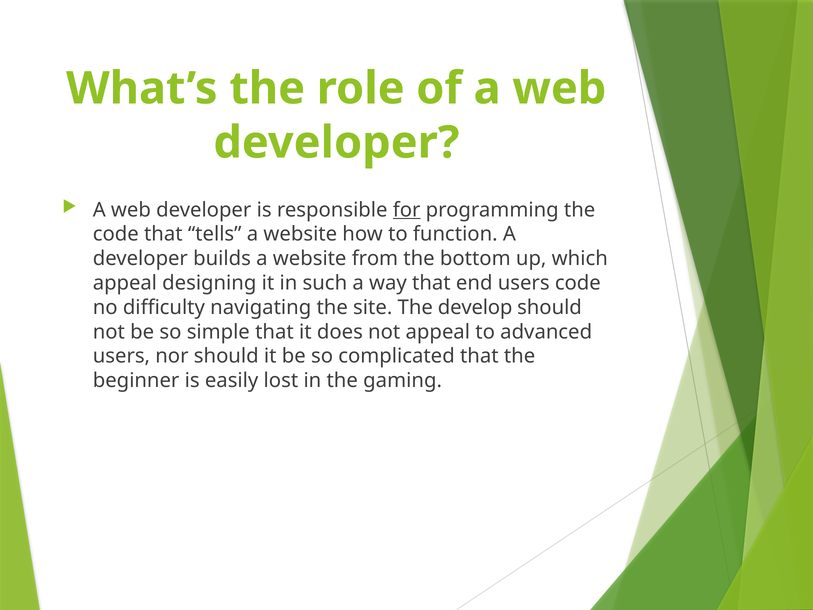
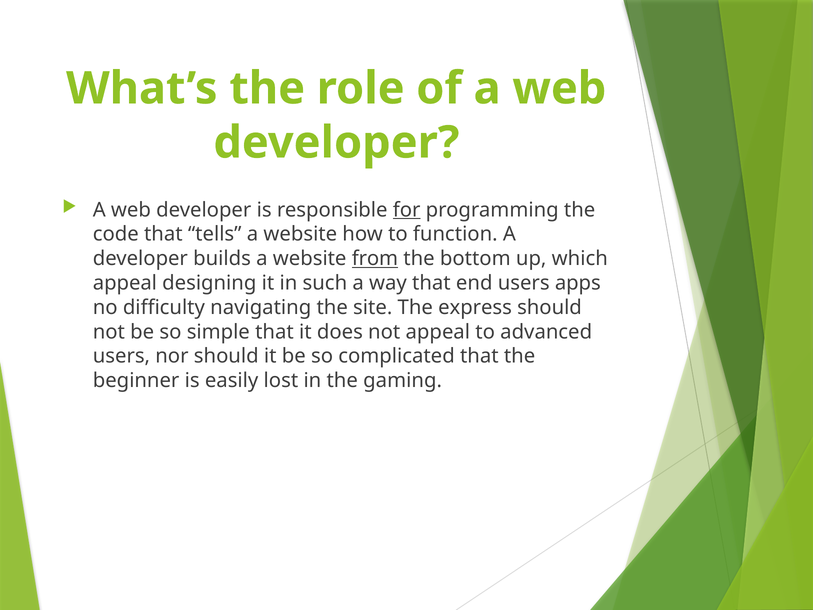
from underline: none -> present
users code: code -> apps
develop: develop -> express
